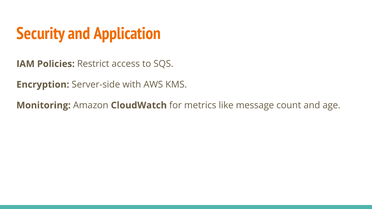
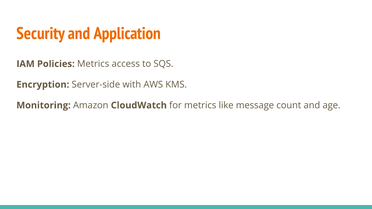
Policies Restrict: Restrict -> Metrics
